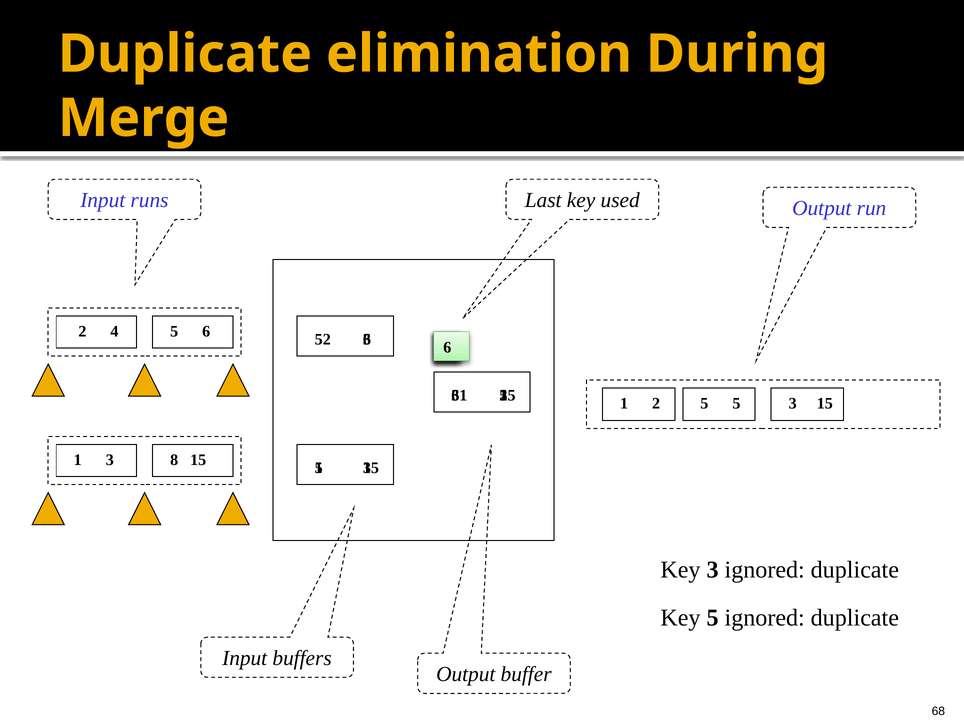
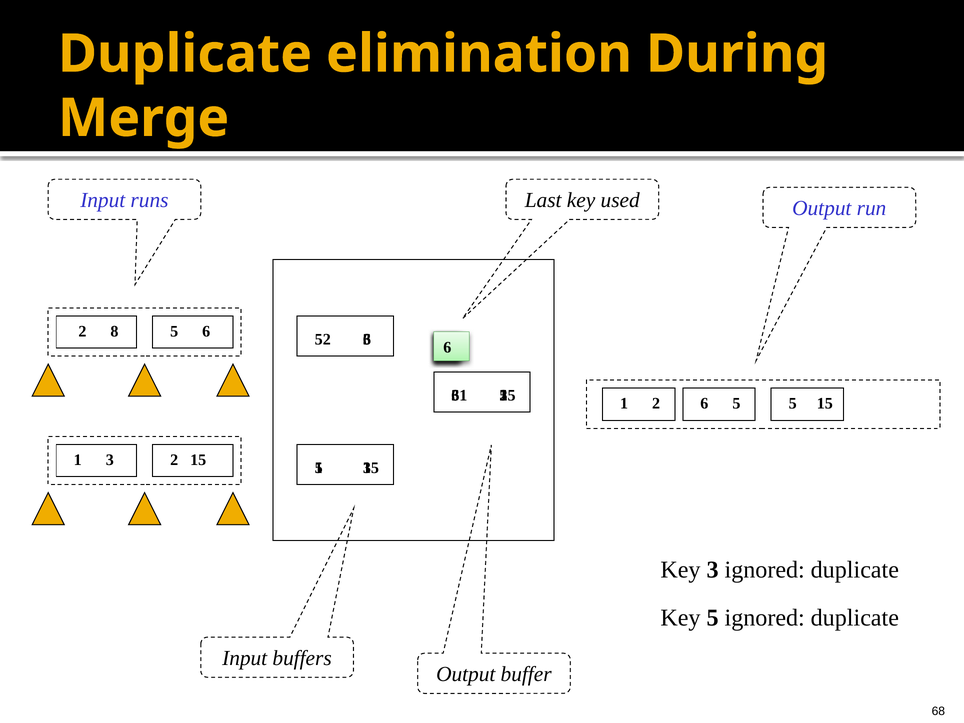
4: 4 -> 8
2 5: 5 -> 6
5 3: 3 -> 5
3 8: 8 -> 2
